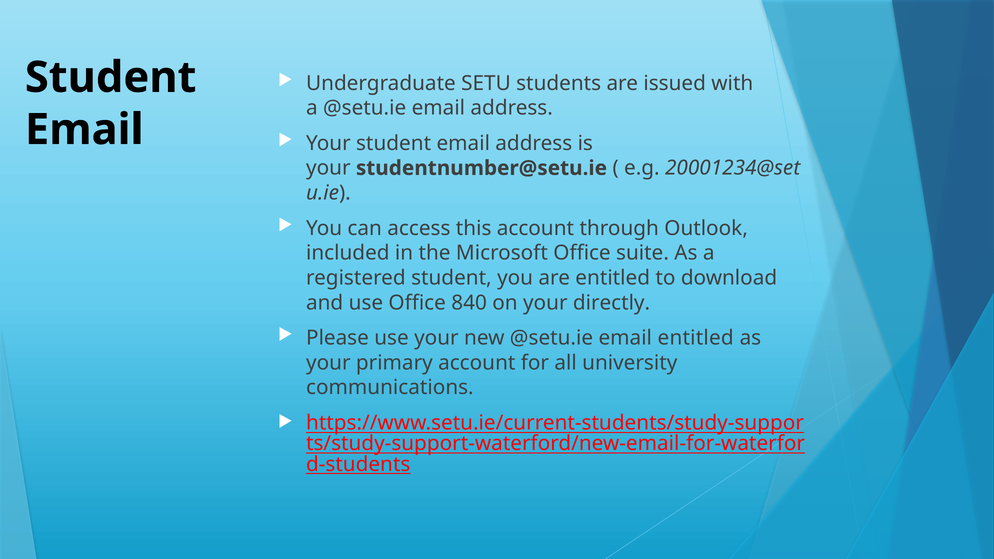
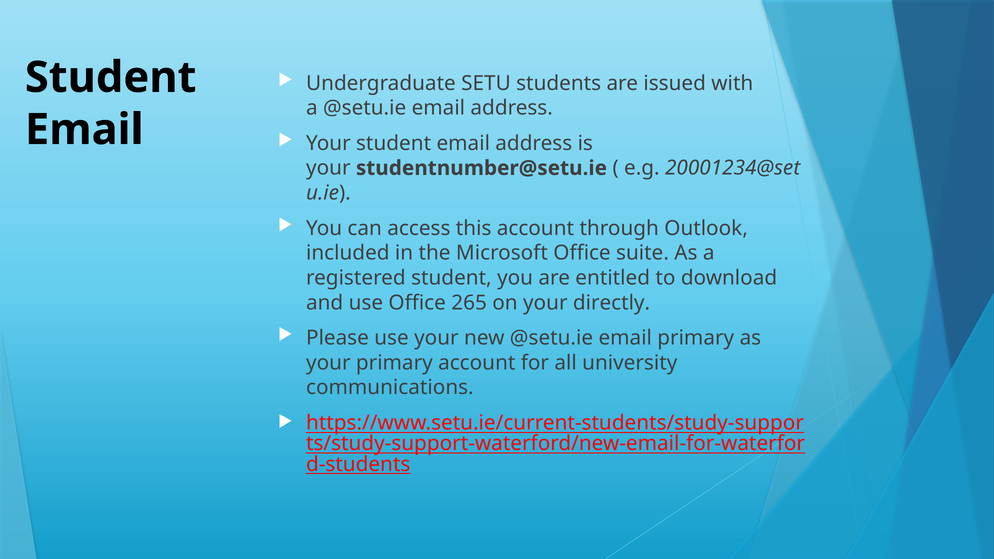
840: 840 -> 265
email entitled: entitled -> primary
